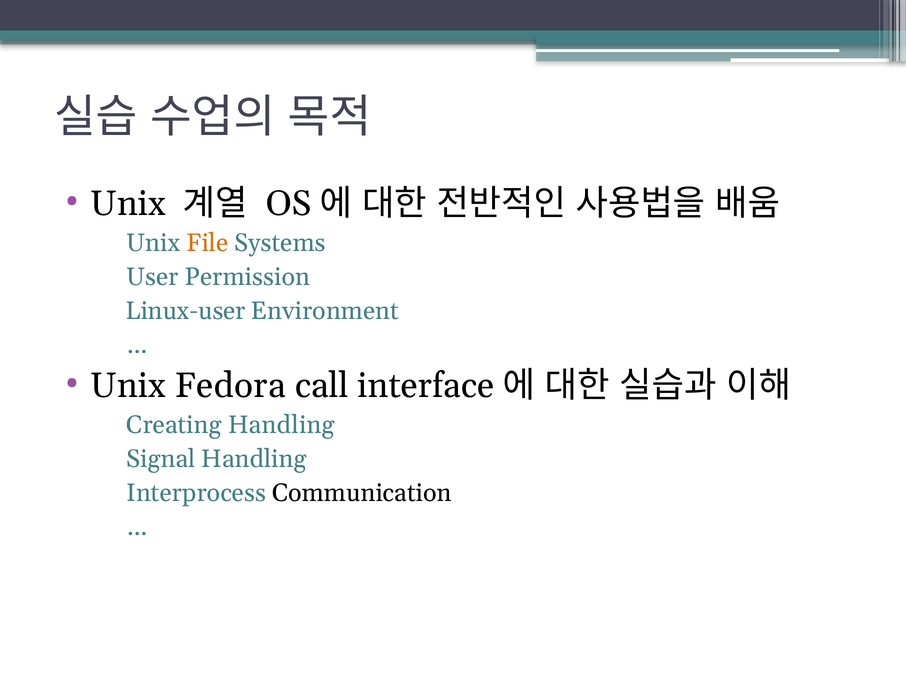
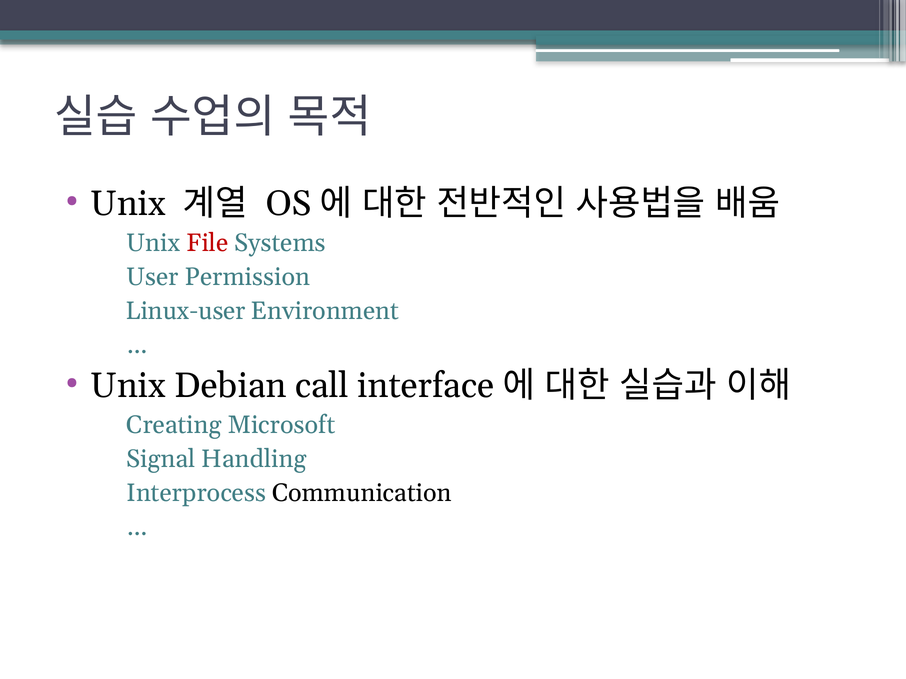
File colour: orange -> red
Fedora: Fedora -> Debian
Creating Handling: Handling -> Microsoft
